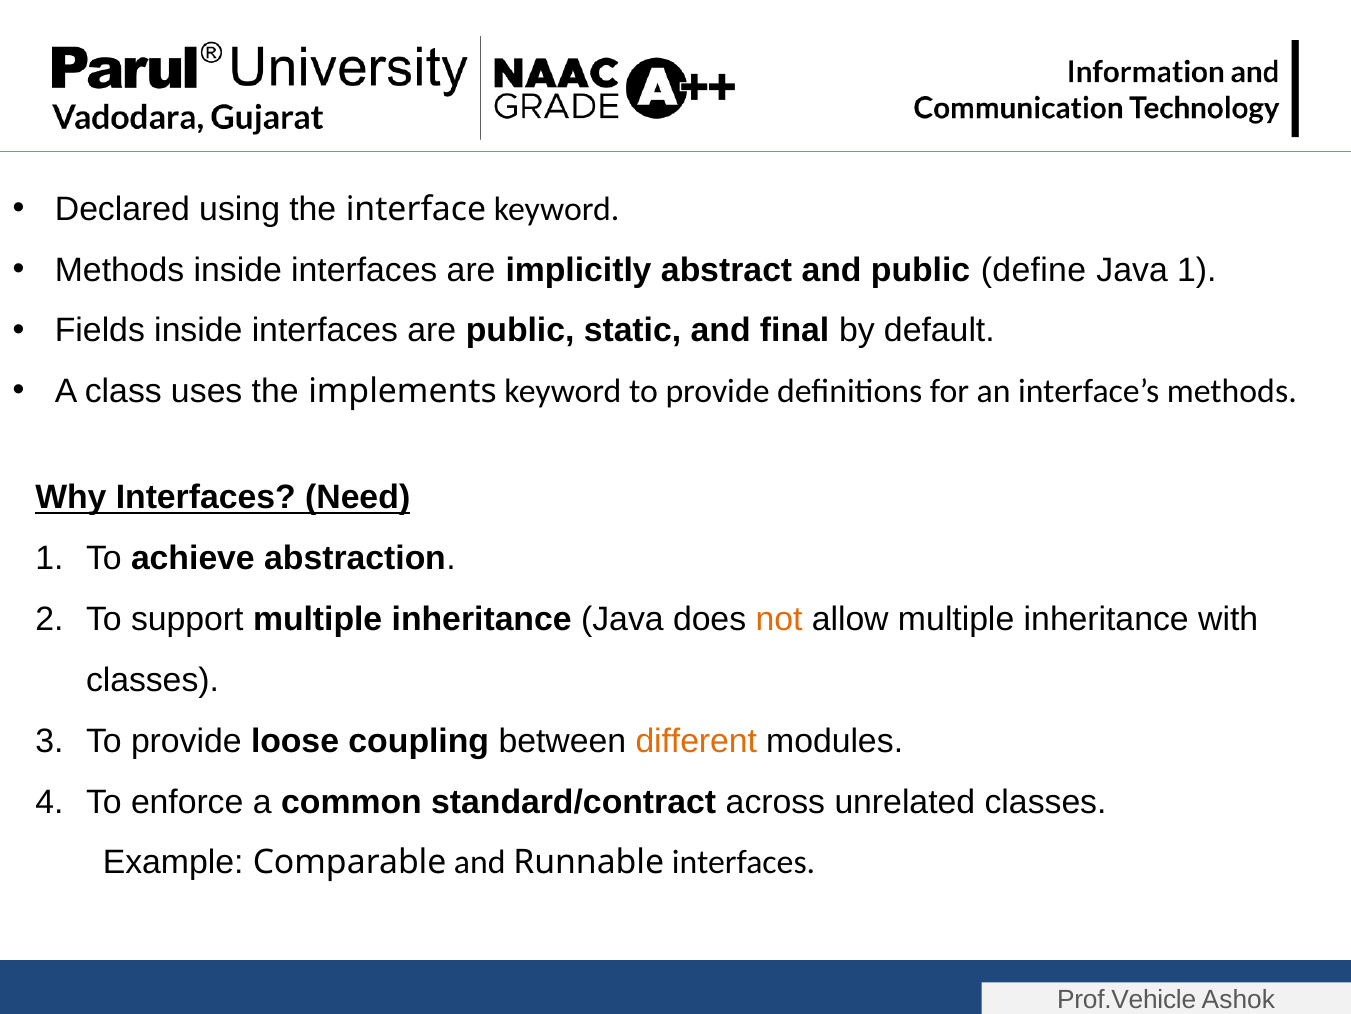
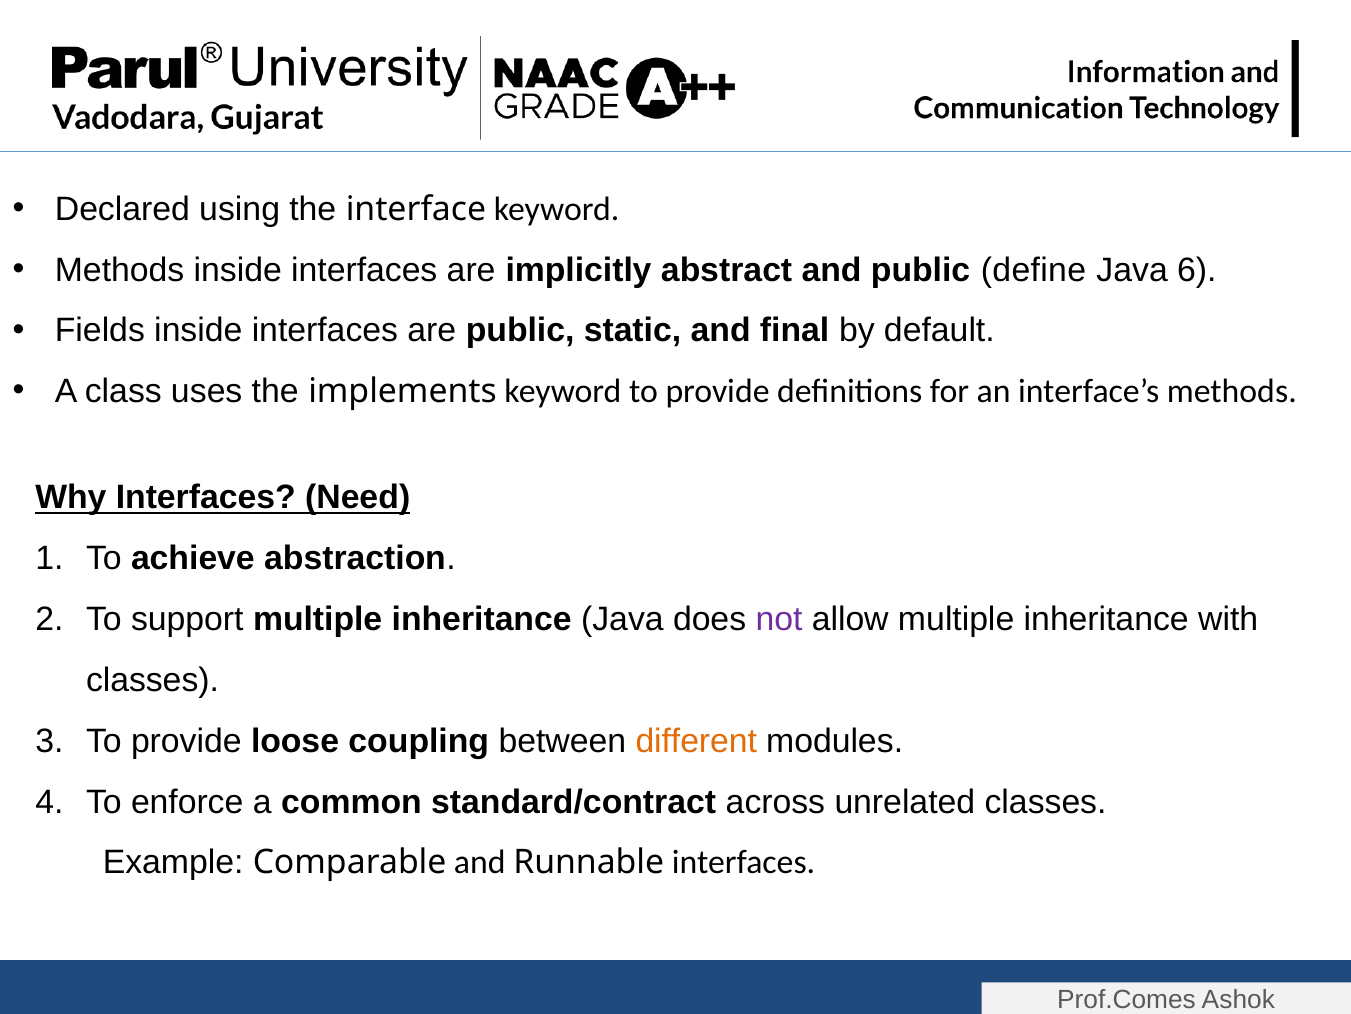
Java 1: 1 -> 6
not colour: orange -> purple
Prof.Vehicle: Prof.Vehicle -> Prof.Comes
